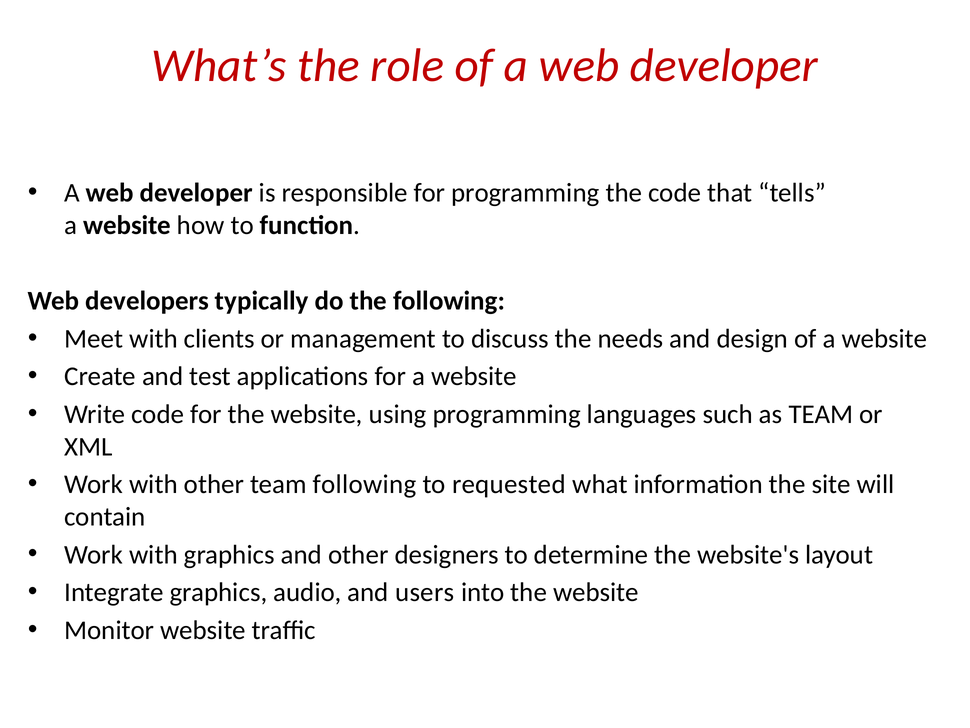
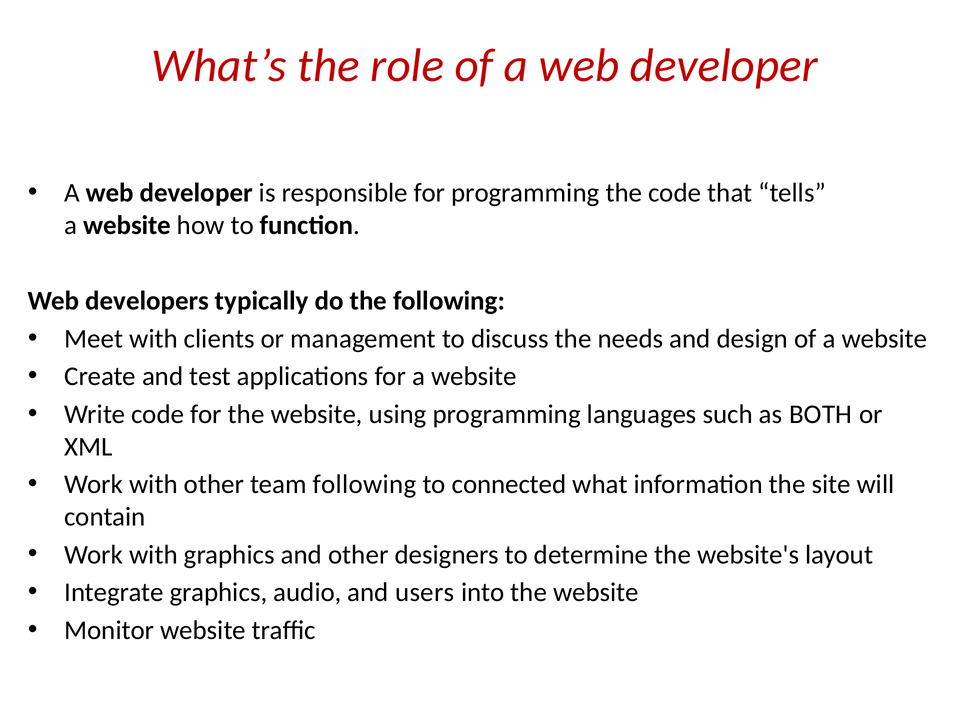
as TEAM: TEAM -> BOTH
requested: requested -> connected
